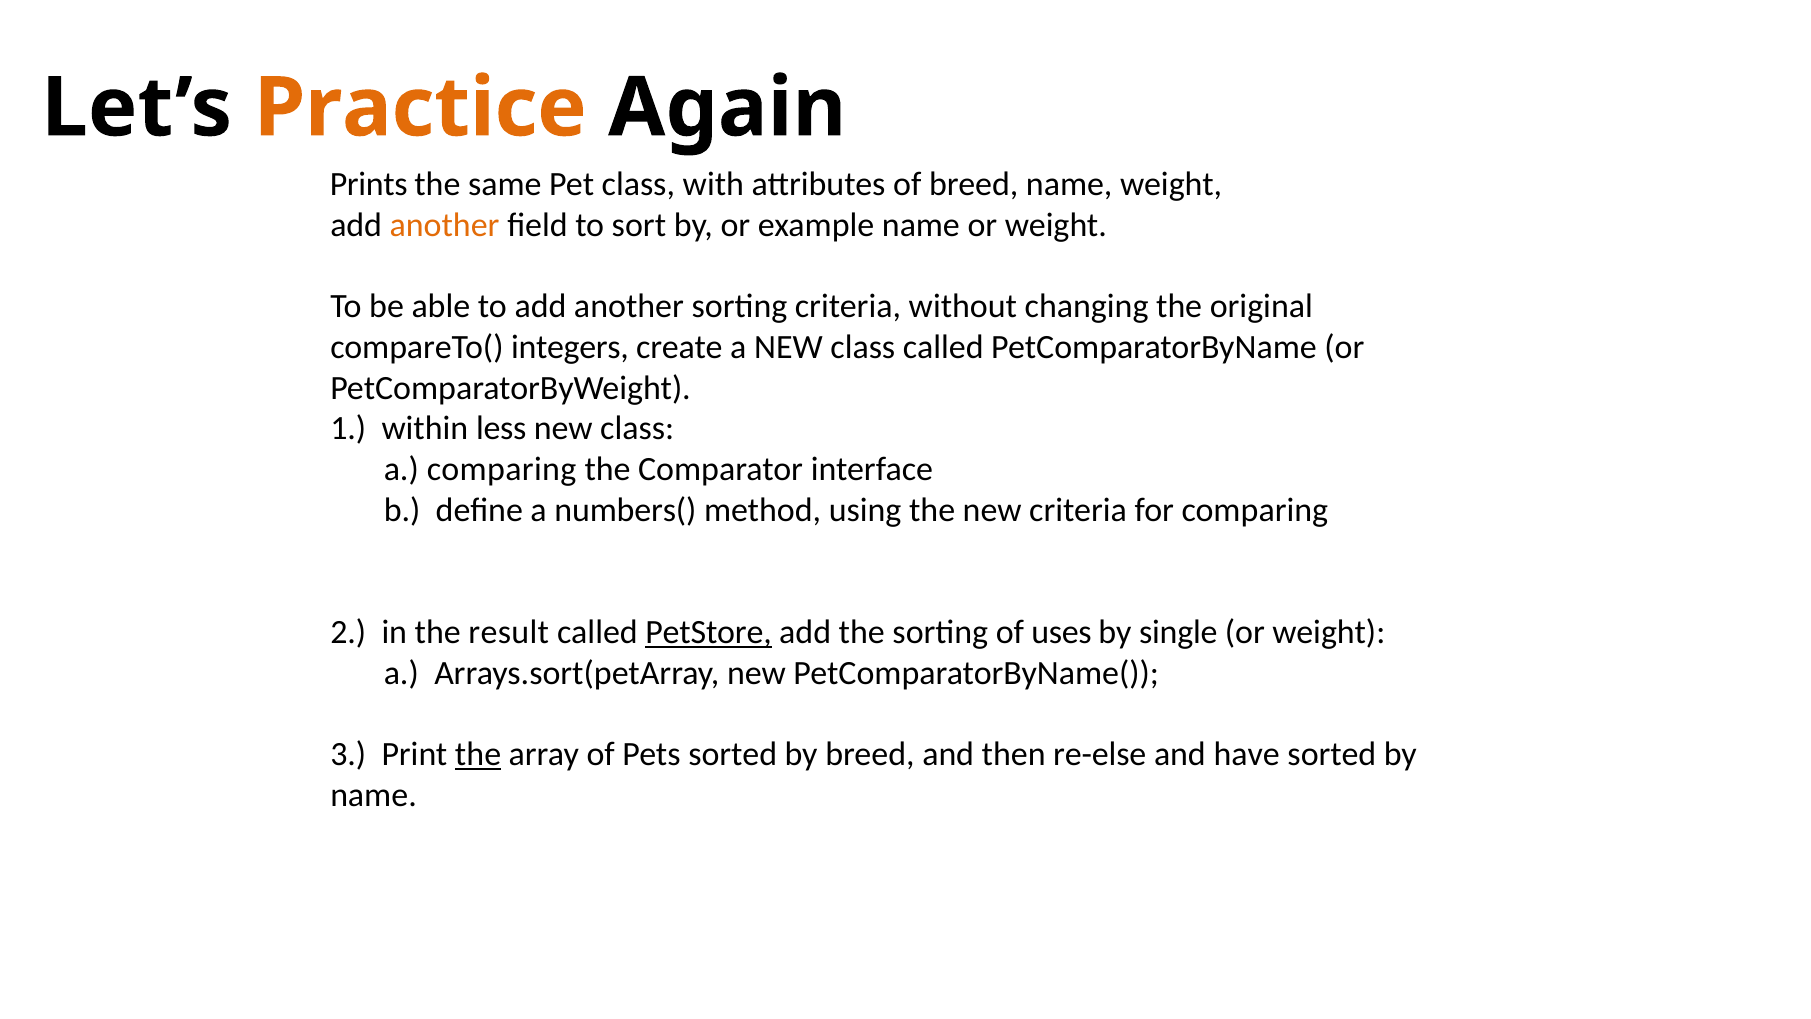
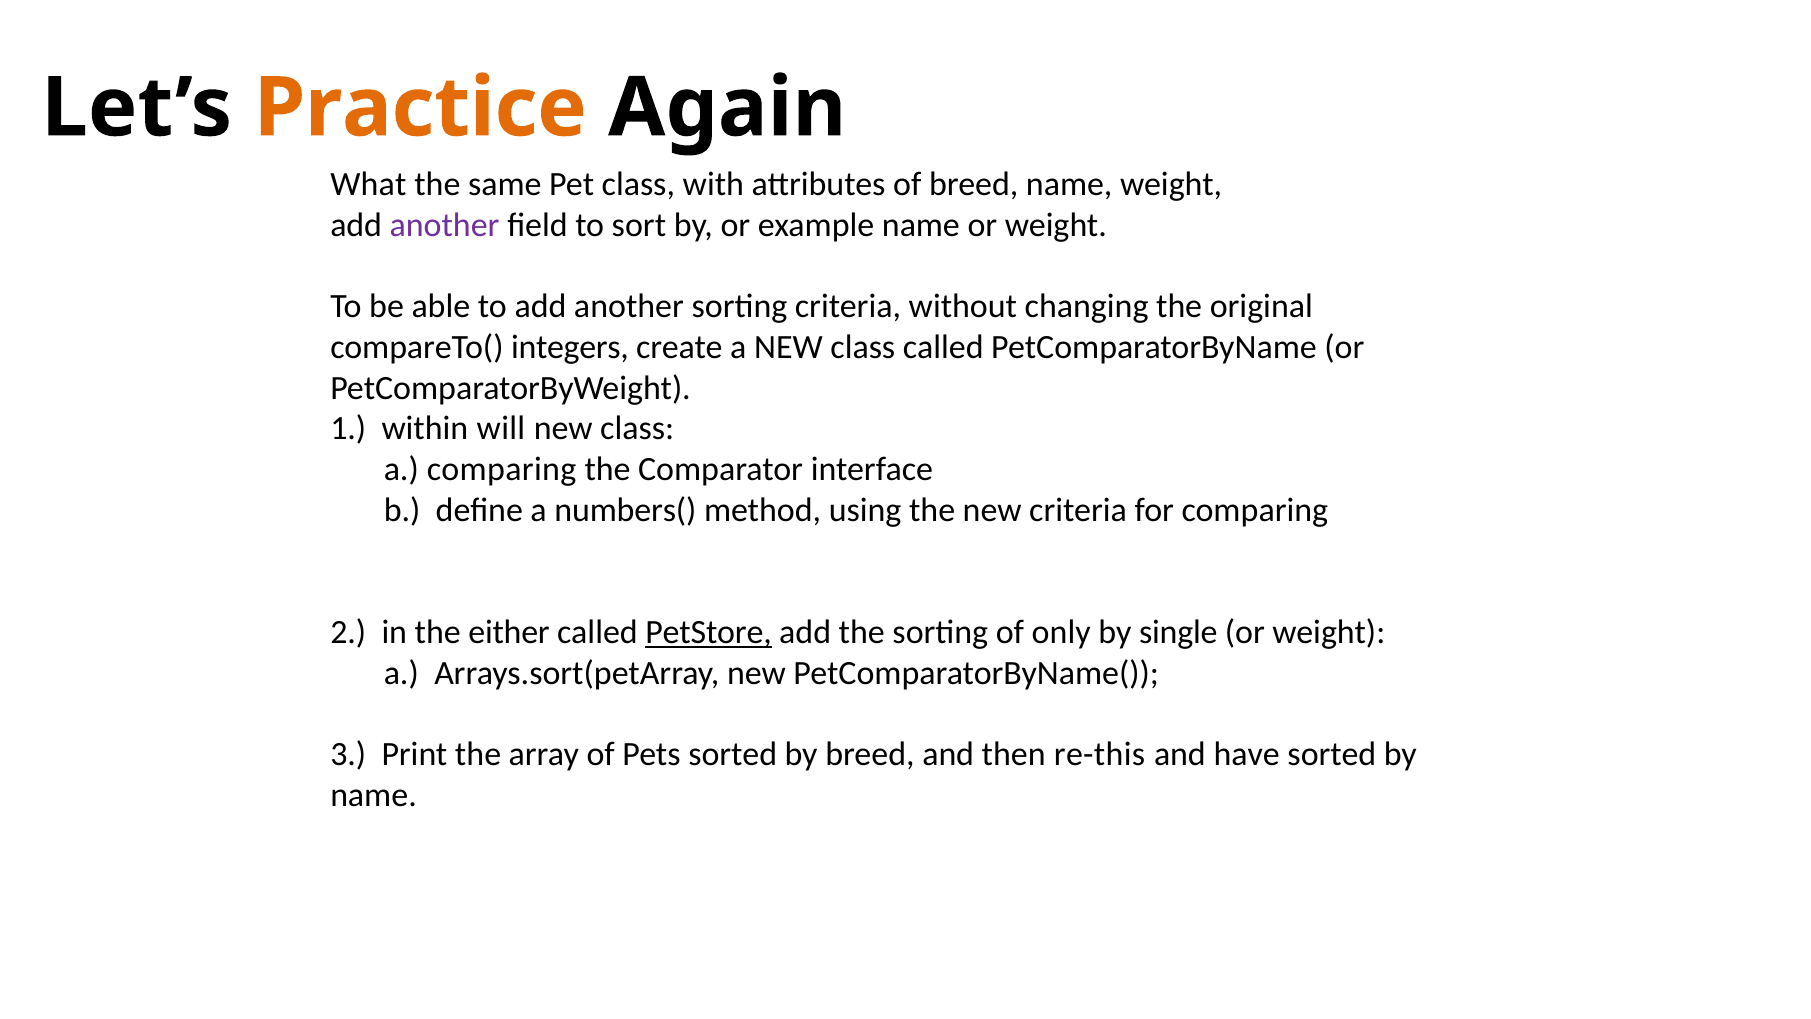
Prints: Prints -> What
another at (445, 225) colour: orange -> purple
less: less -> will
result: result -> either
uses: uses -> only
the at (478, 755) underline: present -> none
re-else: re-else -> re-this
